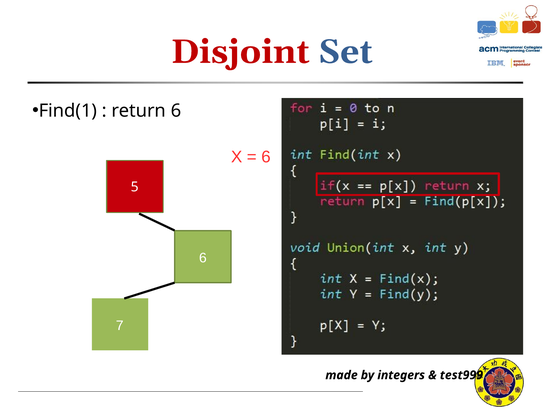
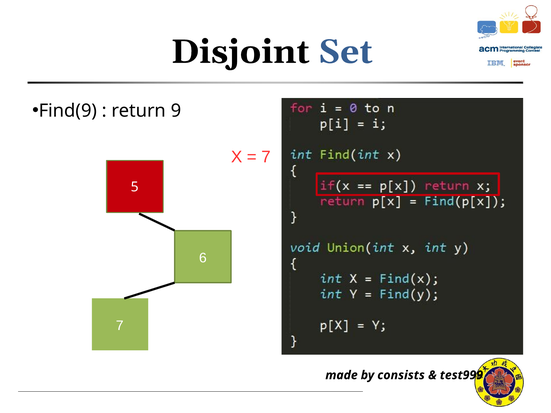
Disjoint colour: red -> black
Find(1: Find(1 -> Find(9
return 6: 6 -> 9
6 at (266, 157): 6 -> 7
integers: integers -> consists
